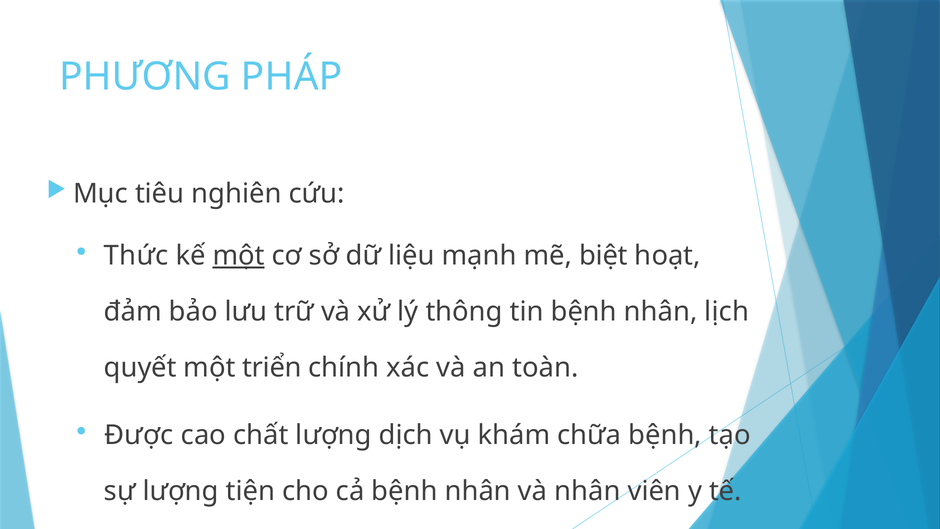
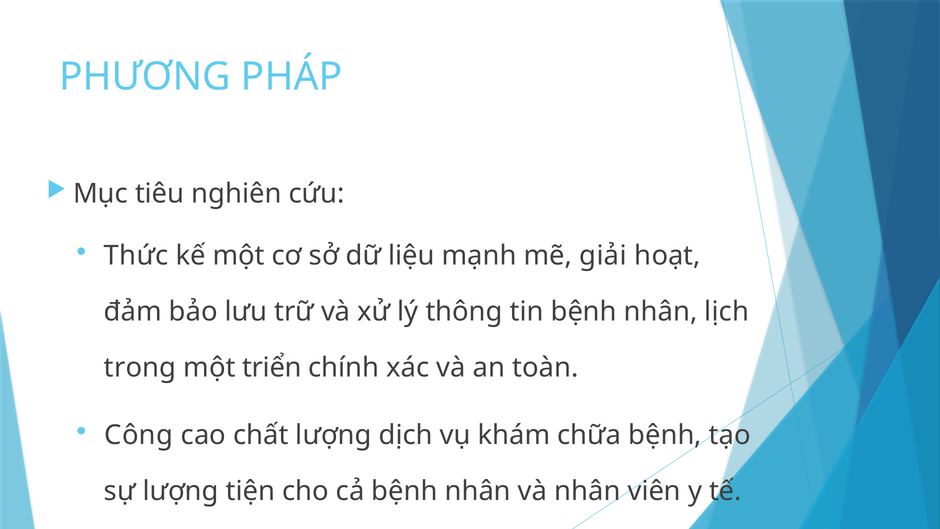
một at (239, 256) underline: present -> none
biệt: biệt -> giải
quyết: quyết -> trọng
Được: Được -> Công
